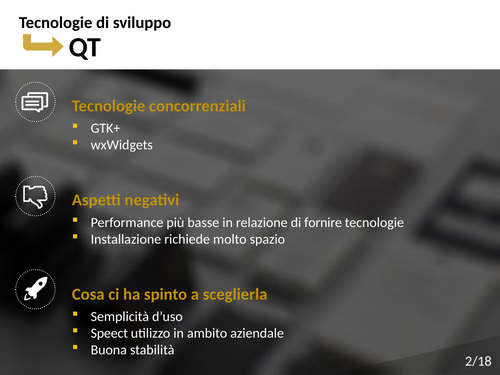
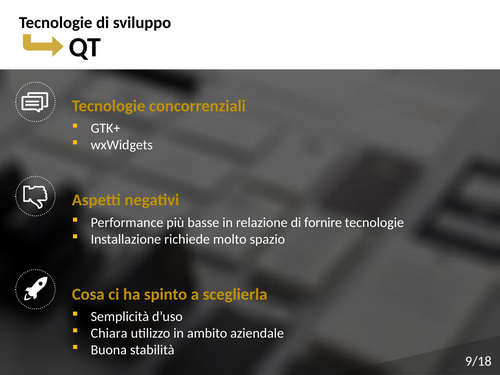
Speect: Speect -> Chiara
2/18: 2/18 -> 9/18
